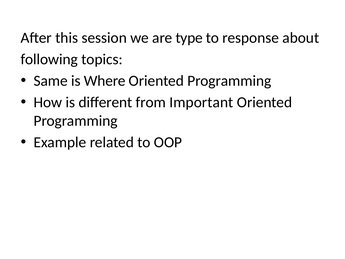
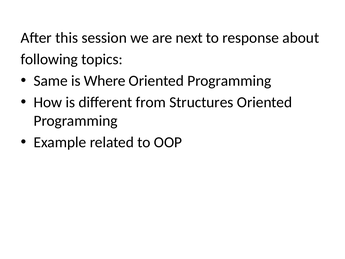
type: type -> next
Important: Important -> Structures
